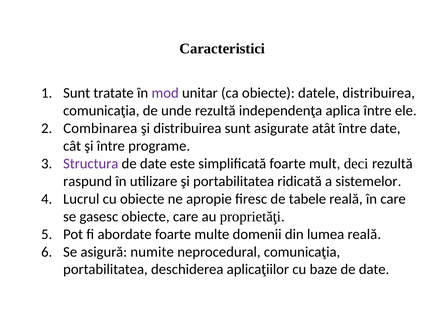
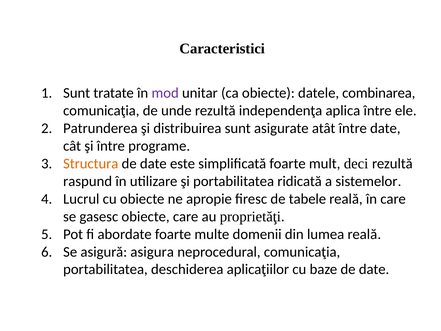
datele distribuirea: distribuirea -> combinarea
Combinarea: Combinarea -> Patrunderea
Structura colour: purple -> orange
numite: numite -> asigura
